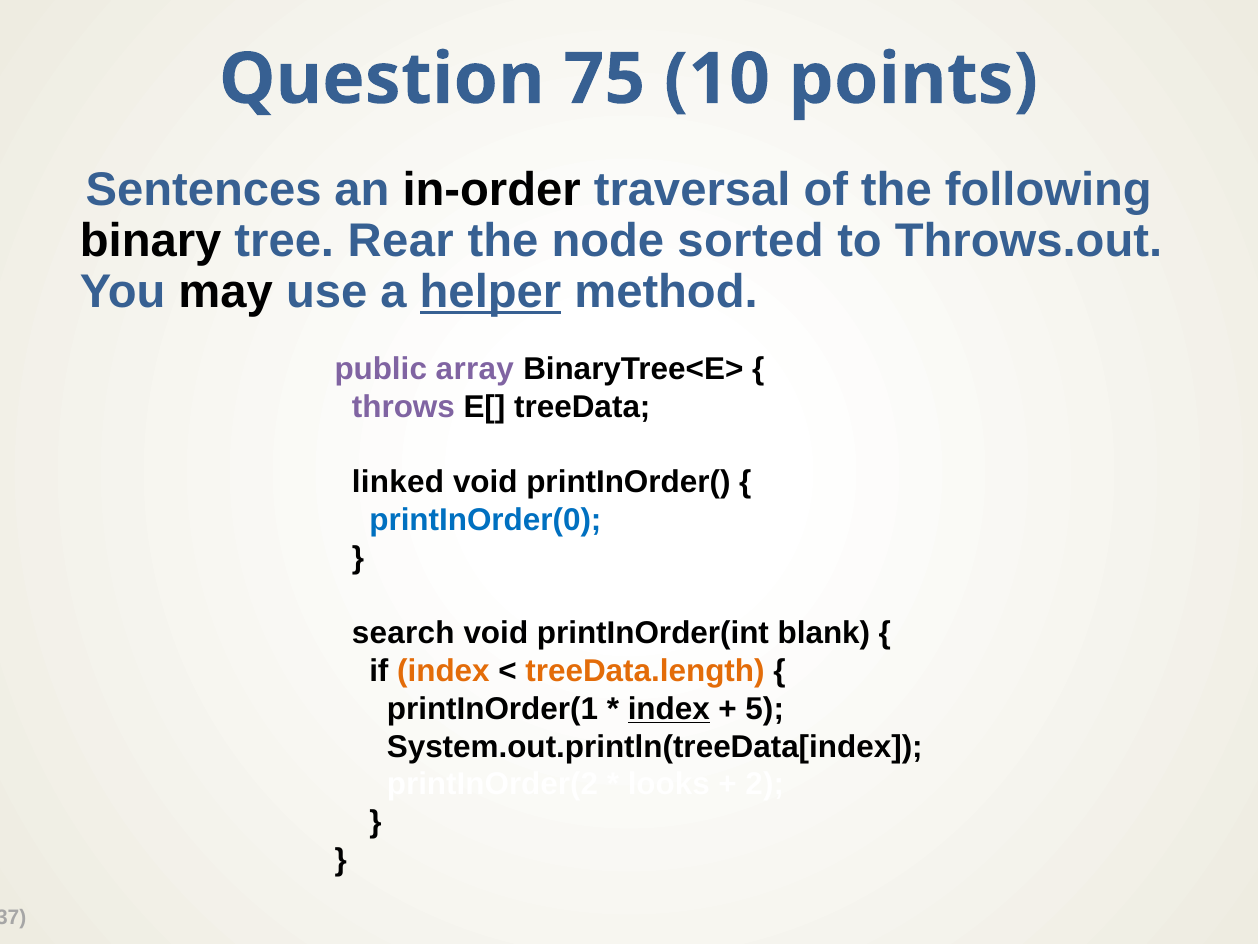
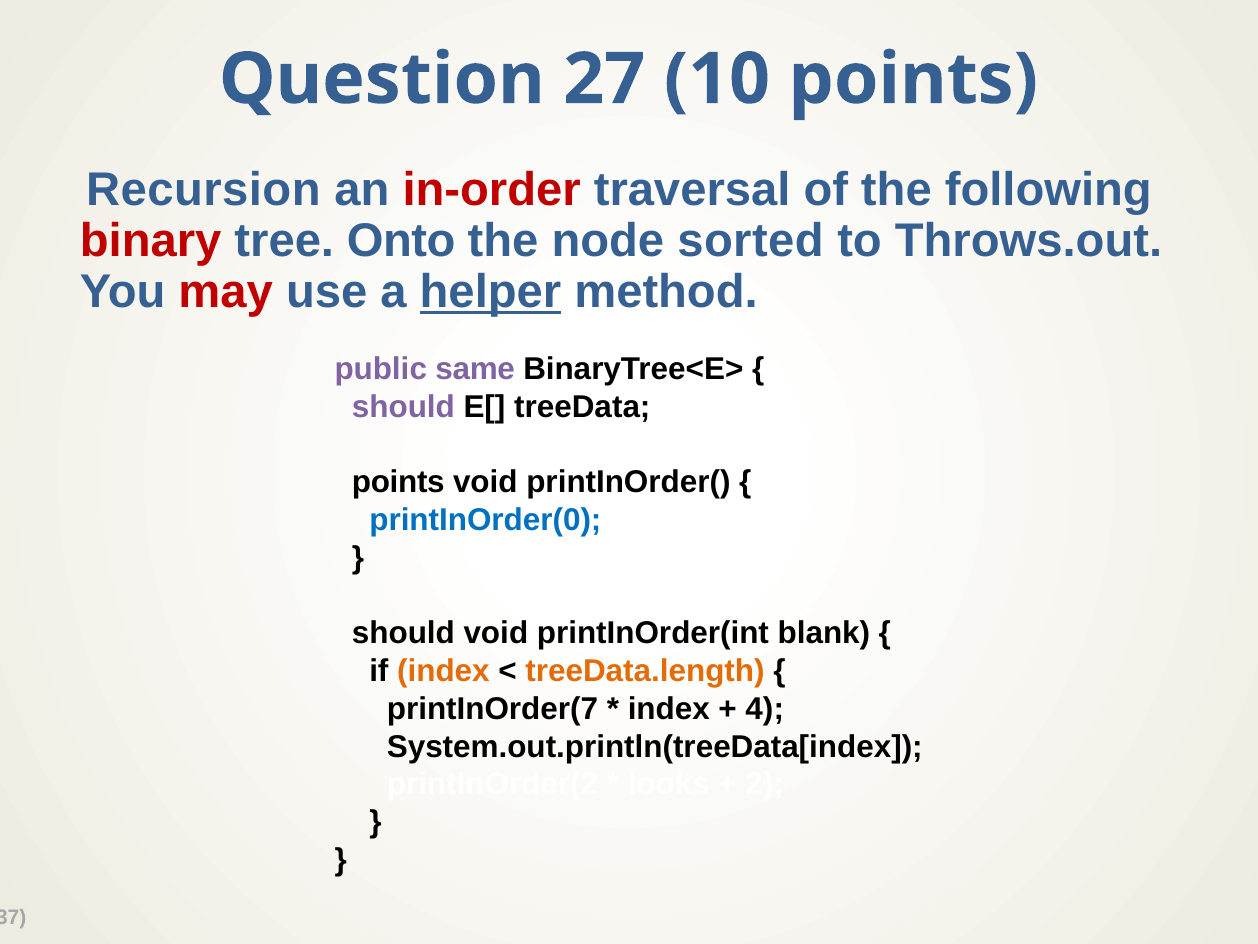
75: 75 -> 27
Sentences: Sentences -> Recursion
in-order colour: black -> red
binary colour: black -> red
Rear: Rear -> Onto
may colour: black -> red
array: array -> same
throws at (403, 407): throws -> should
linked at (398, 482): linked -> points
search at (403, 633): search -> should
printInOrder(1: printInOrder(1 -> printInOrder(7
index at (669, 709) underline: present -> none
5: 5 -> 4
